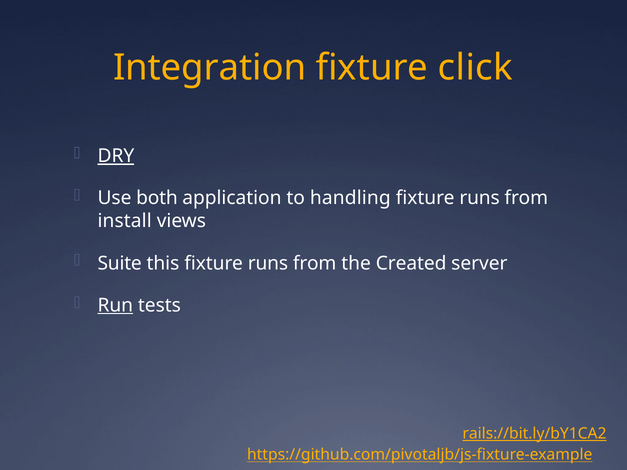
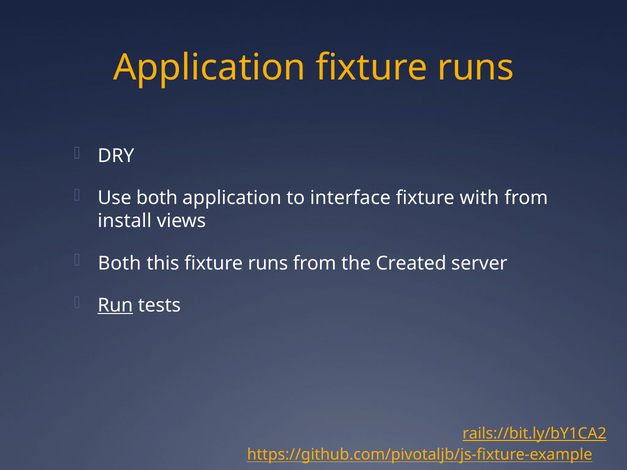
Integration at (210, 68): Integration -> Application
click at (475, 68): click -> runs
DRY underline: present -> none
handling: handling -> interface
runs at (480, 198): runs -> with
Suite at (120, 263): Suite -> Both
